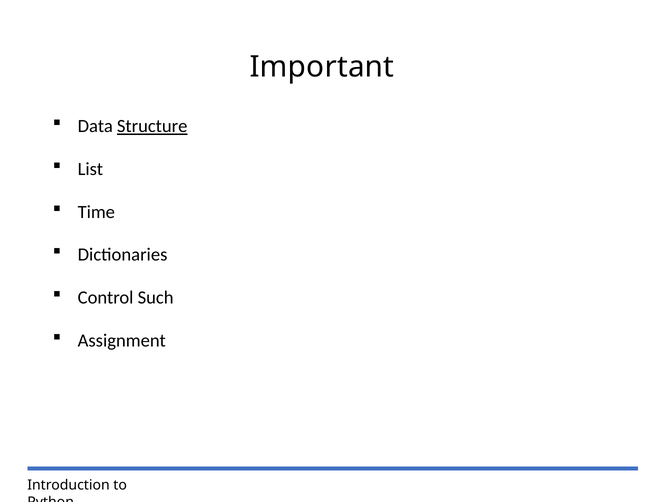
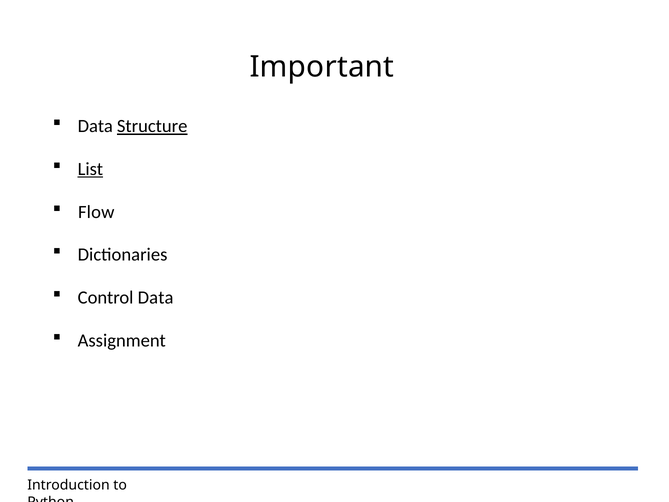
List underline: none -> present
Time: Time -> Flow
Control Such: Such -> Data
